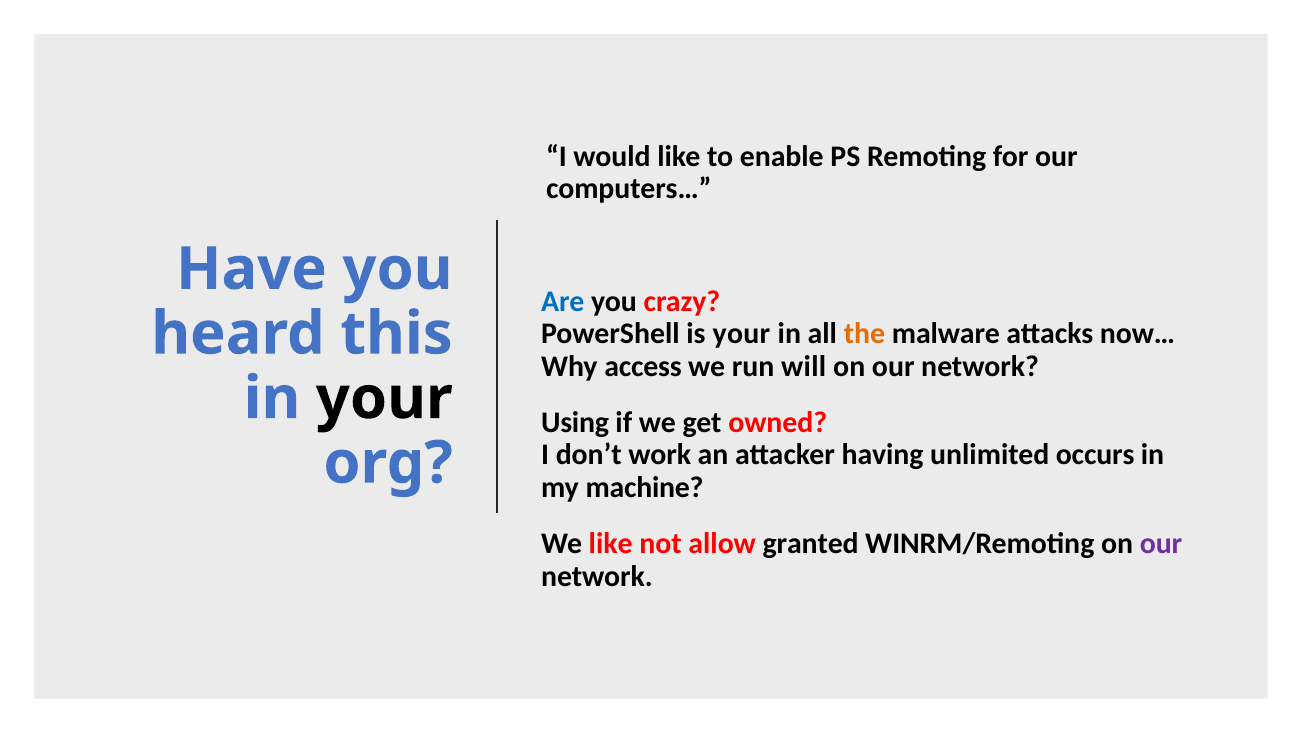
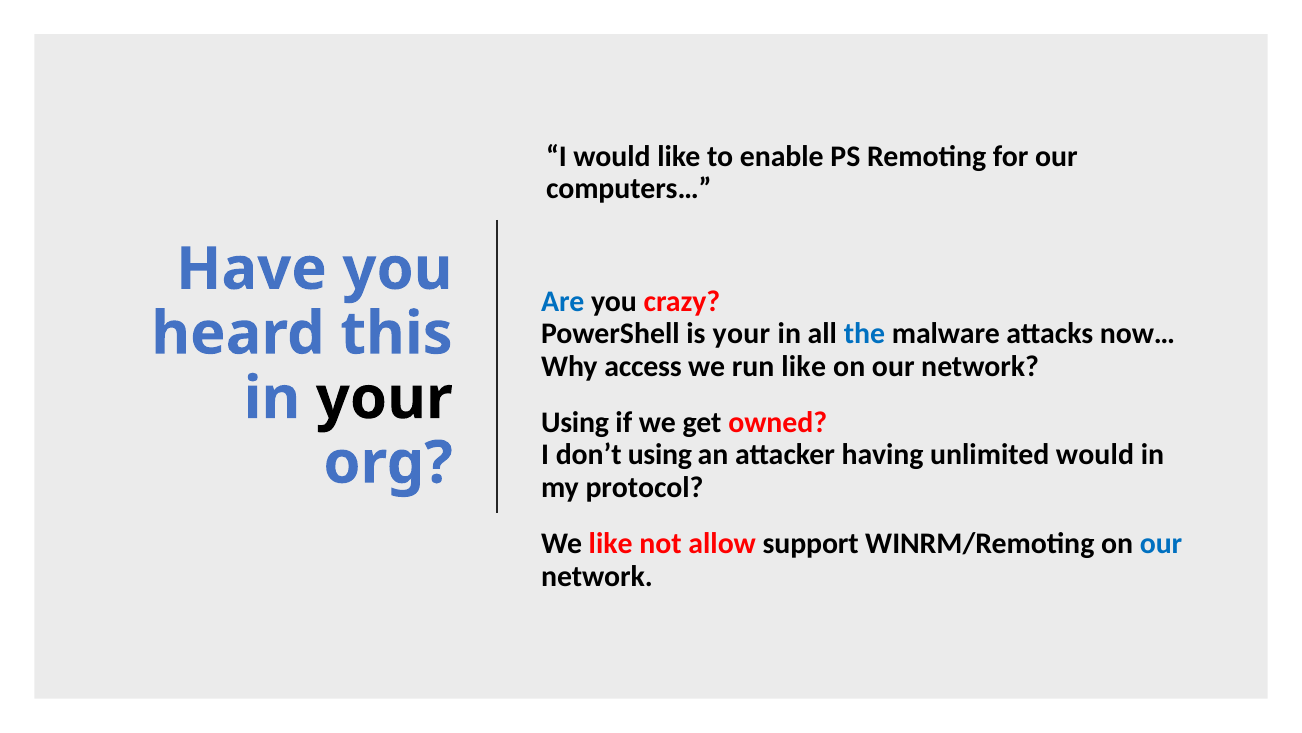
the colour: orange -> blue
run will: will -> like
don’t work: work -> using
unlimited occurs: occurs -> would
machine: machine -> protocol
granted: granted -> support
our at (1161, 543) colour: purple -> blue
